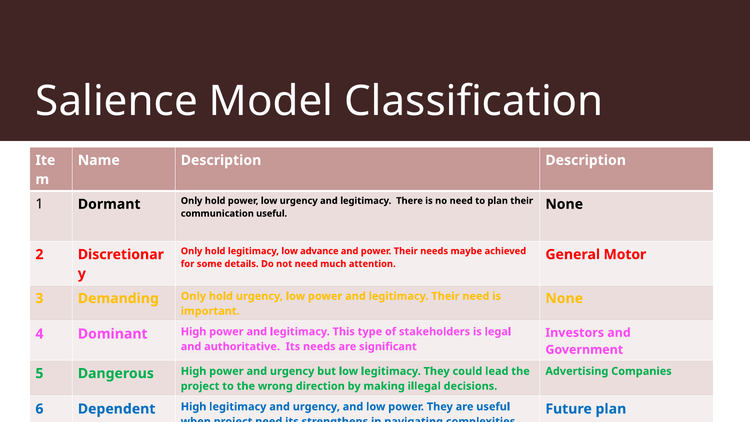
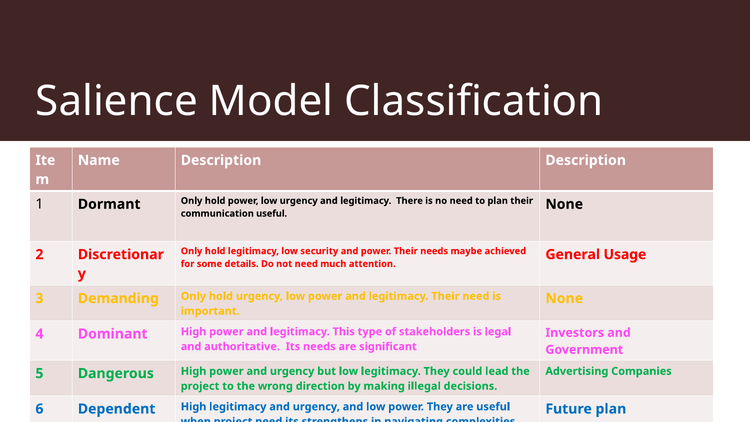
advance: advance -> security
Motor: Motor -> Usage
